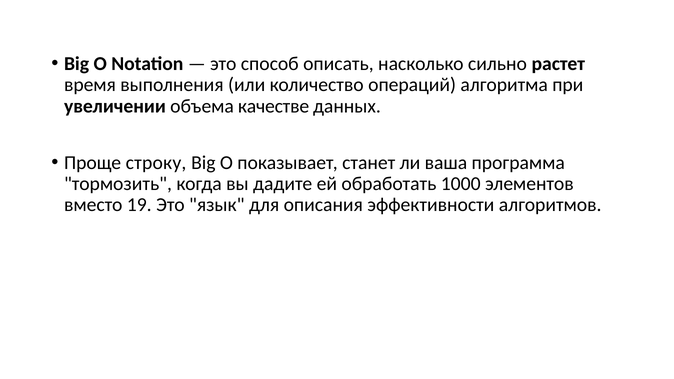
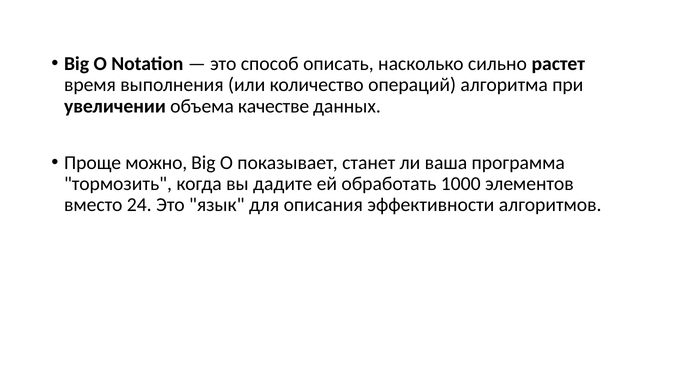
строку: строку -> можно
19: 19 -> 24
